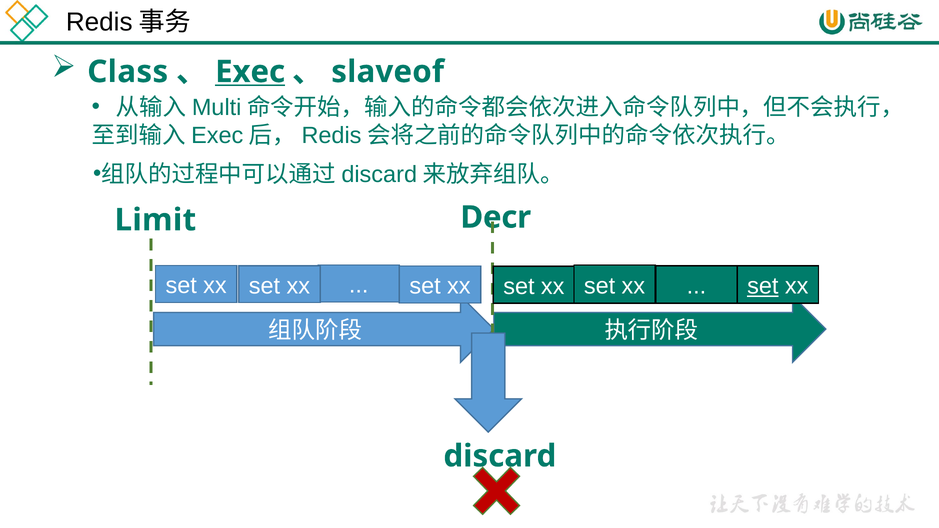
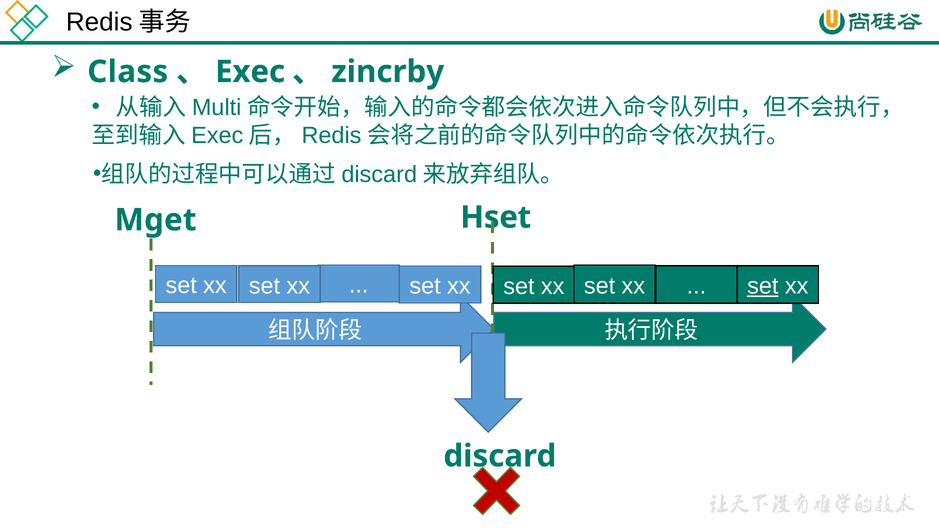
Exec underline: present -> none
slaveof: slaveof -> zincrby
Decr: Decr -> Hset
Limit: Limit -> Mget
